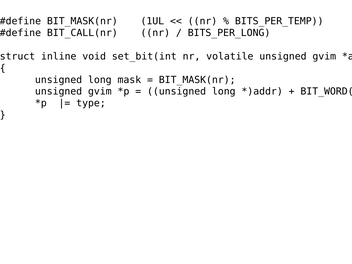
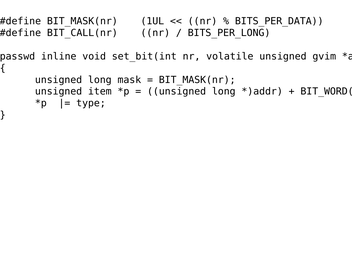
BITS_PER_TEMP: BITS_PER_TEMP -> BITS_PER_DATA
struct: struct -> passwd
gvim at (100, 92): gvim -> item
